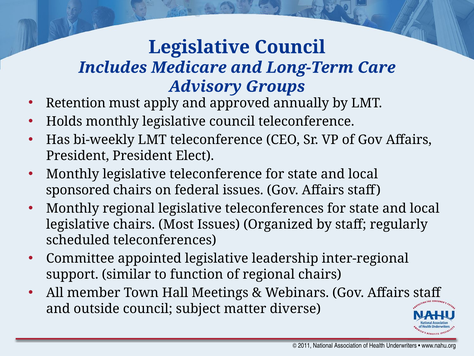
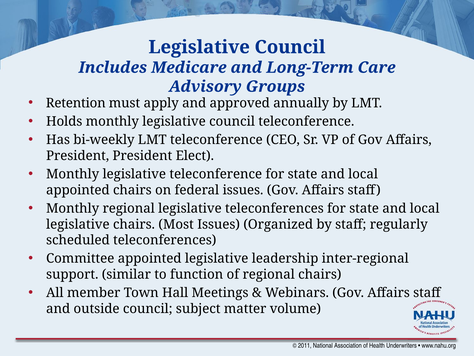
sponsored at (78, 190): sponsored -> appointed
diverse: diverse -> volume
